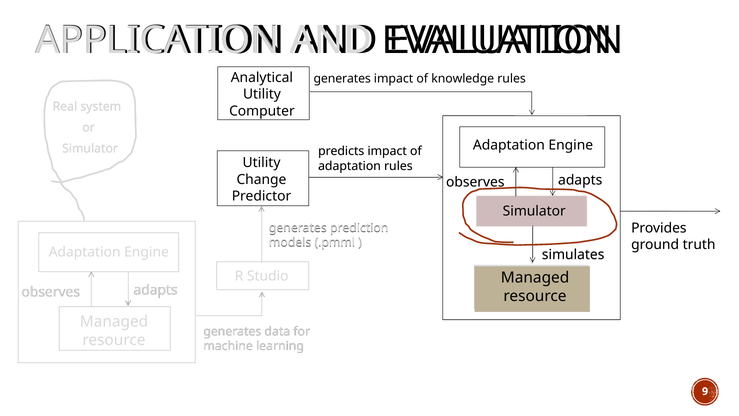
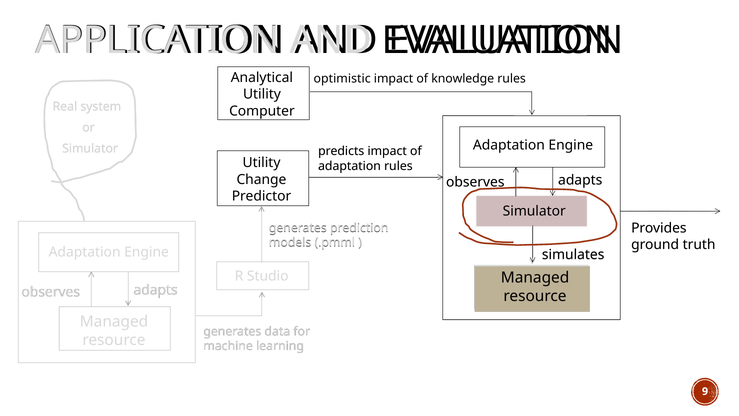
generates at (342, 79): generates -> optimistic
